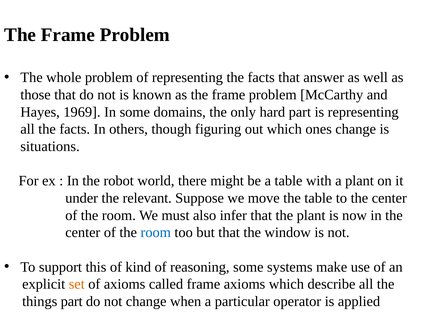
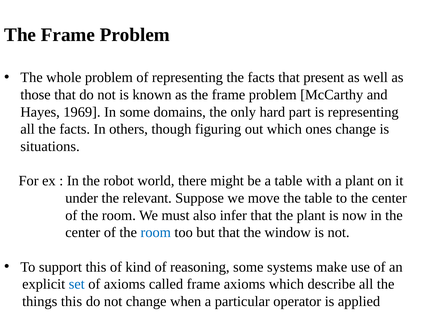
answer: answer -> present
set colour: orange -> blue
things part: part -> this
